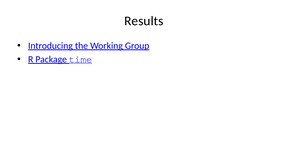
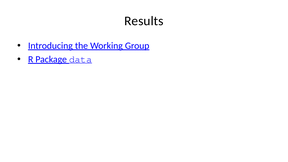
time: time -> data
